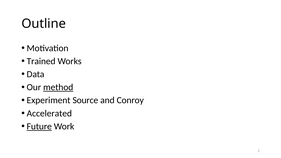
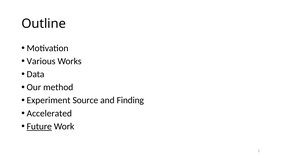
Trained: Trained -> Various
method underline: present -> none
Conroy: Conroy -> Finding
